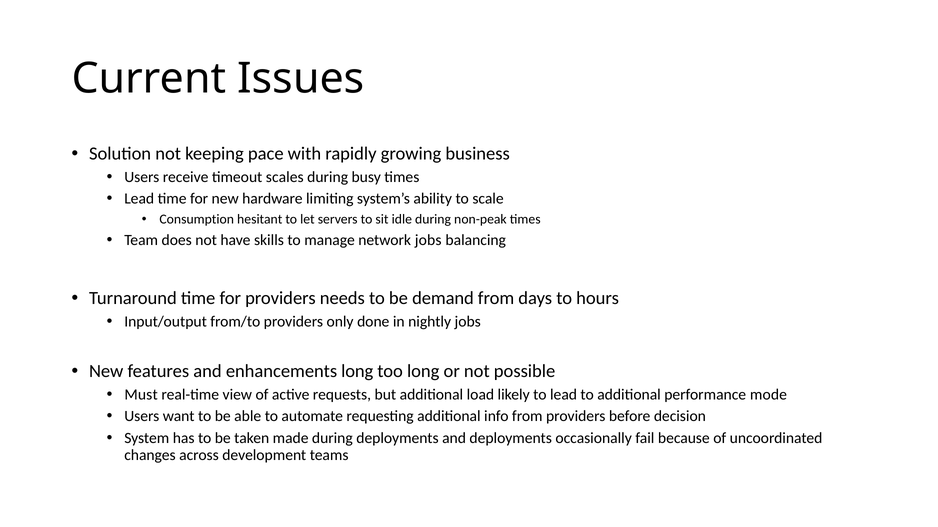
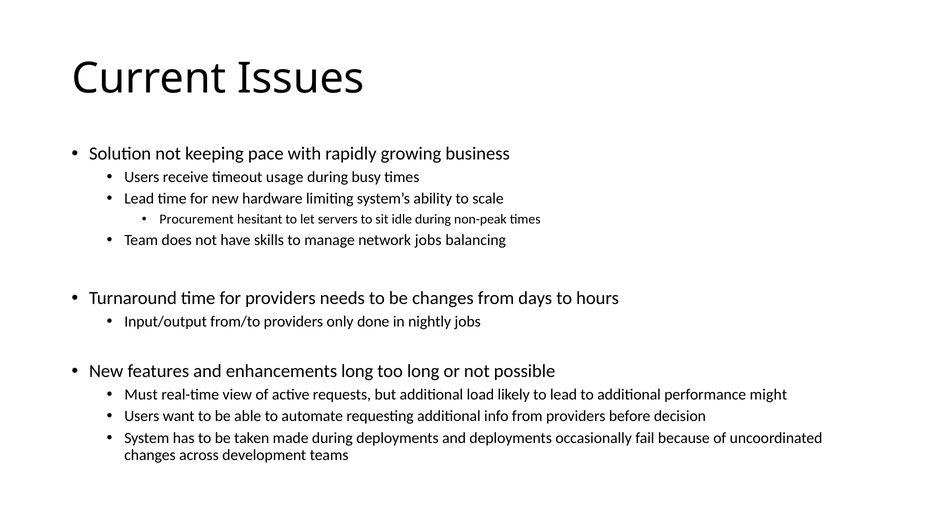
scales: scales -> usage
Consumption: Consumption -> Procurement
be demand: demand -> changes
mode: mode -> might
